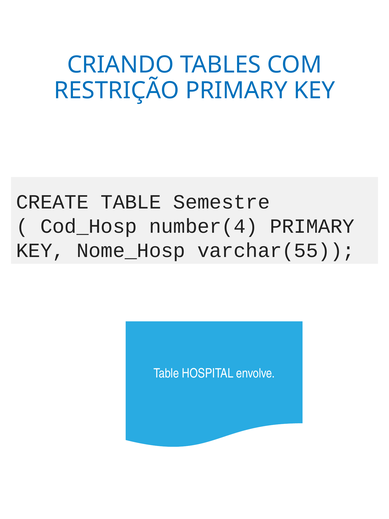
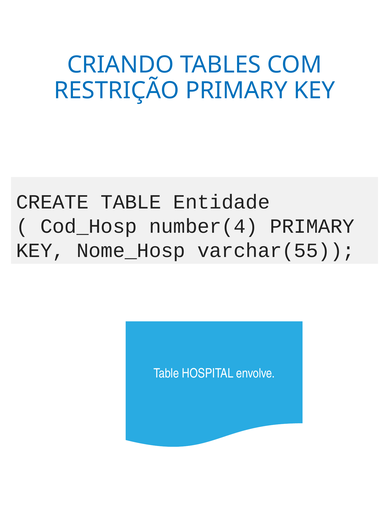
Semestre: Semestre -> Entidade
